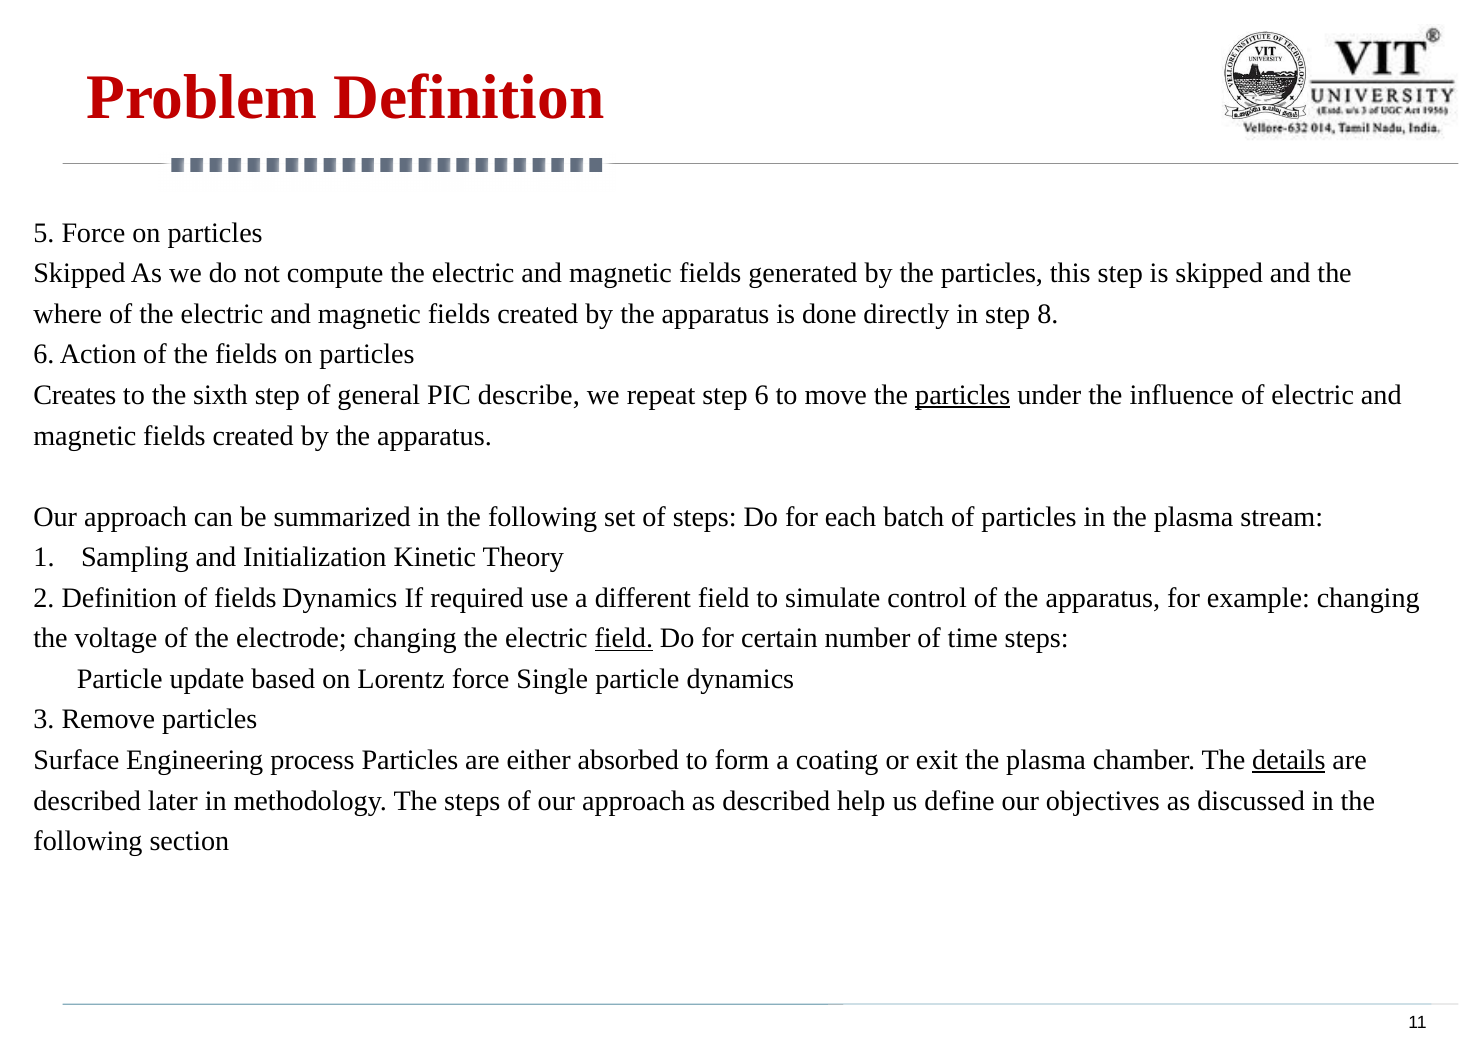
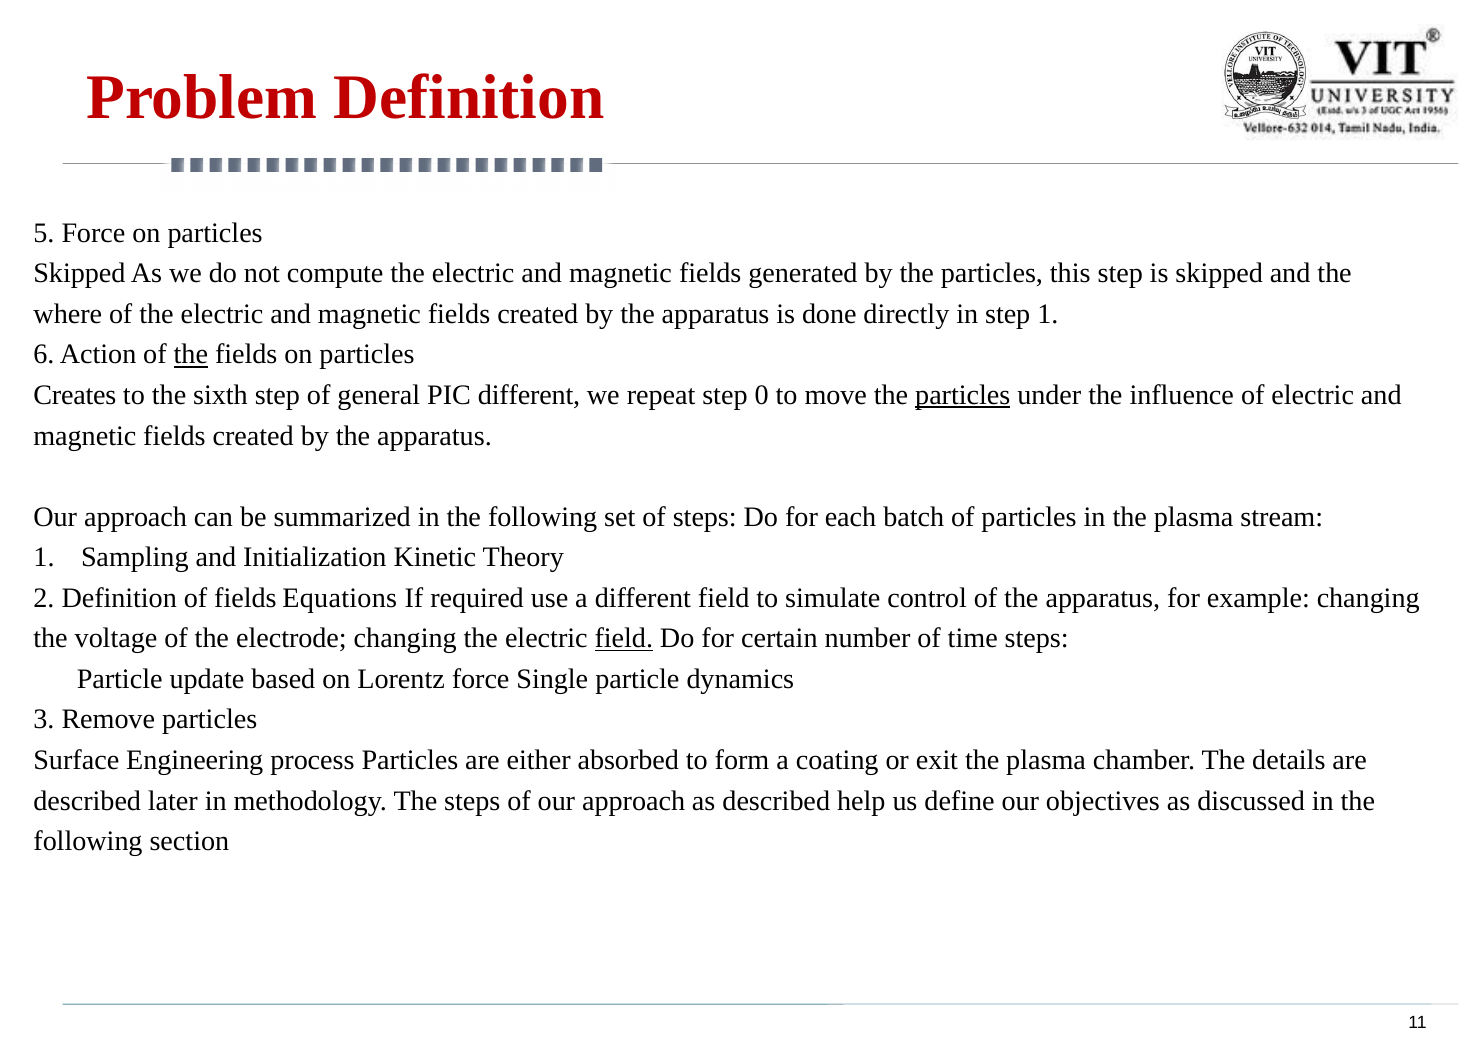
step 8: 8 -> 1
the at (191, 355) underline: none -> present
PIC describe: describe -> different
step 6: 6 -> 0
fields Dynamics: Dynamics -> Equations
details underline: present -> none
